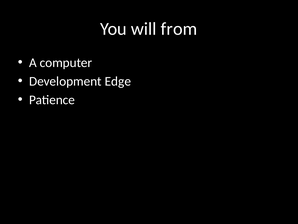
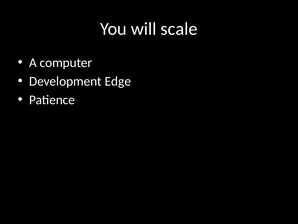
from: from -> scale
